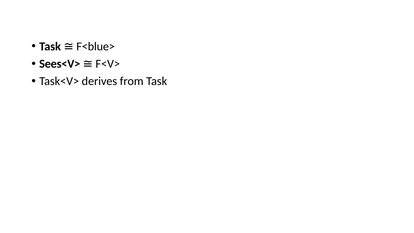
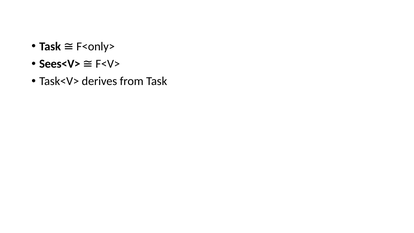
F<blue>: F<blue> -> F<only>
